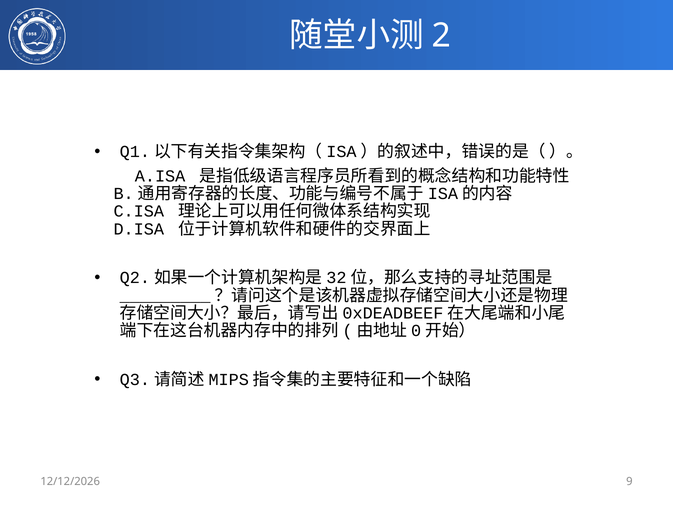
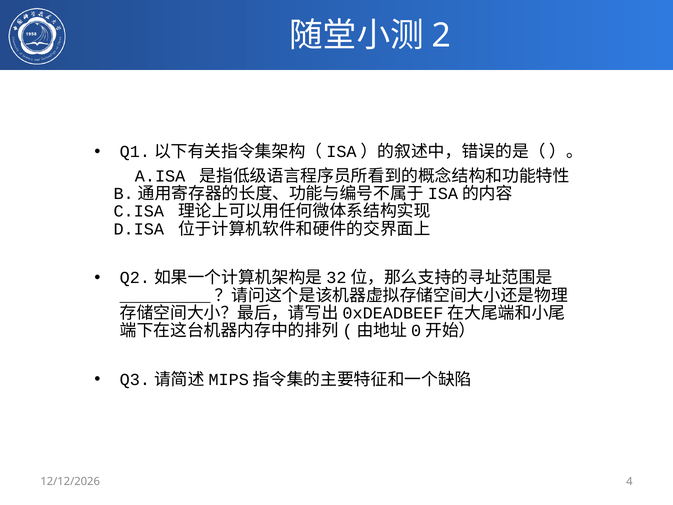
9: 9 -> 4
